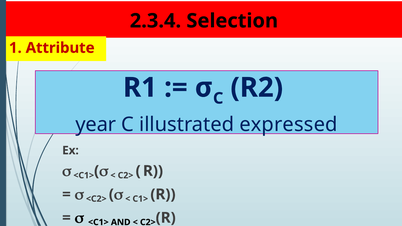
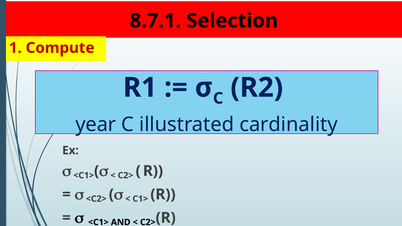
2.3.4: 2.3.4 -> 8.7.1
Attribute: Attribute -> Compute
expressed: expressed -> cardinality
